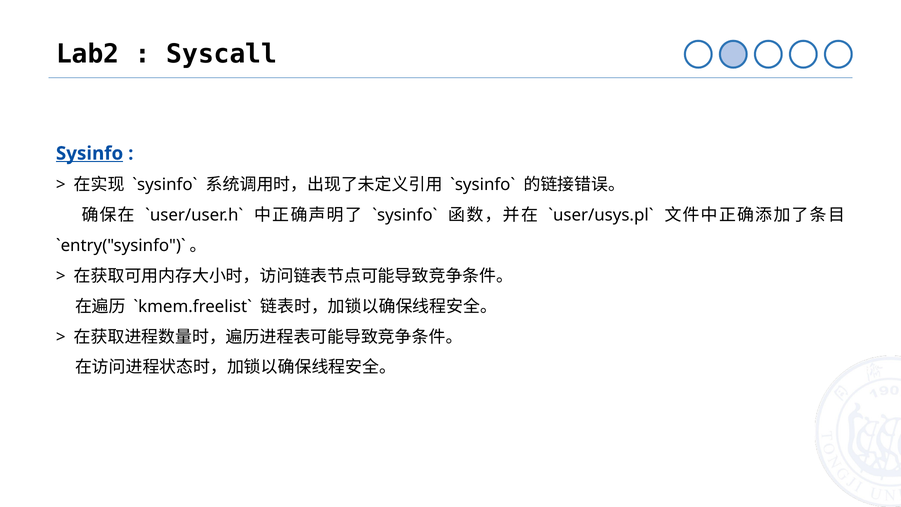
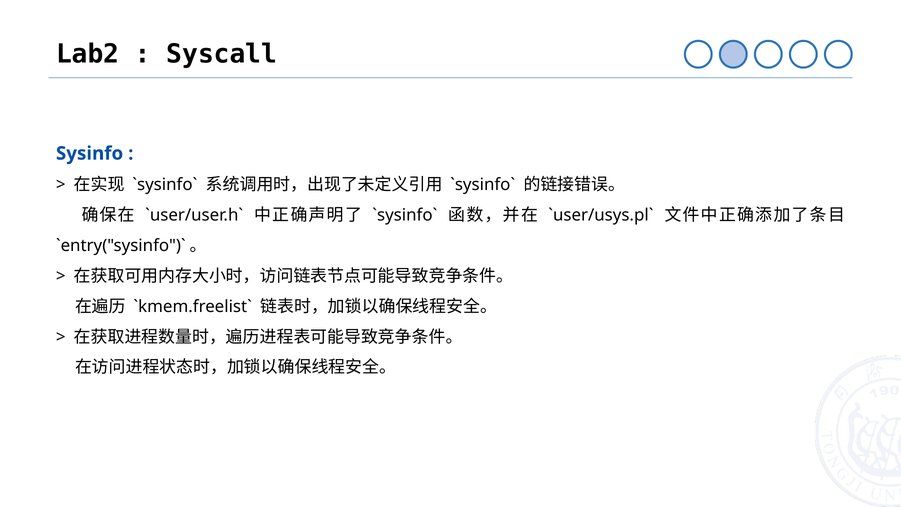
Sysinfo underline: present -> none
